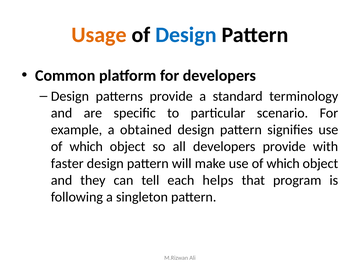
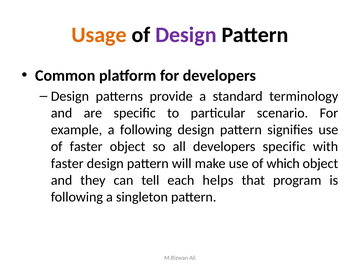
Design at (186, 35) colour: blue -> purple
a obtained: obtained -> following
which at (86, 147): which -> faster
developers provide: provide -> specific
